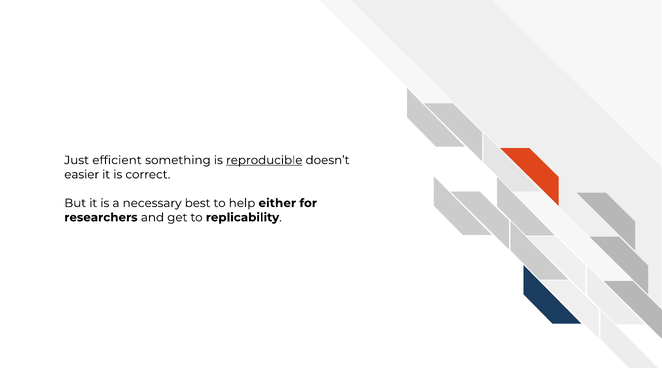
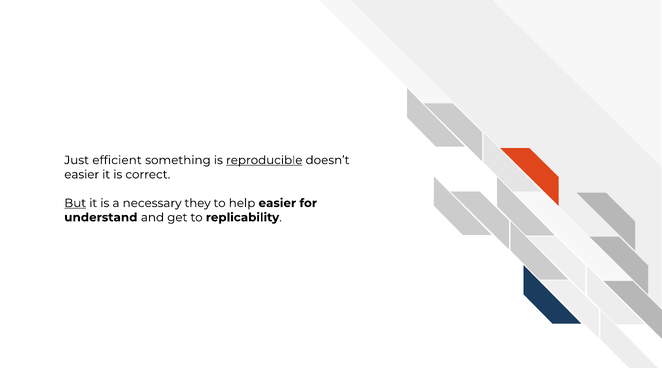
But underline: none -> present
best: best -> they
help either: either -> easier
researchers: researchers -> understand
